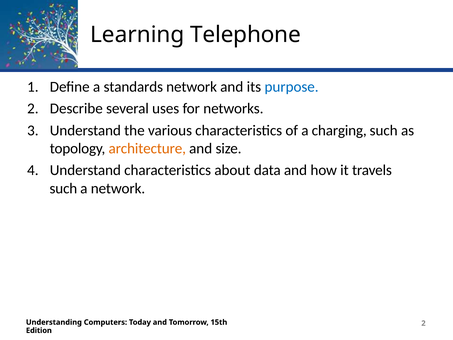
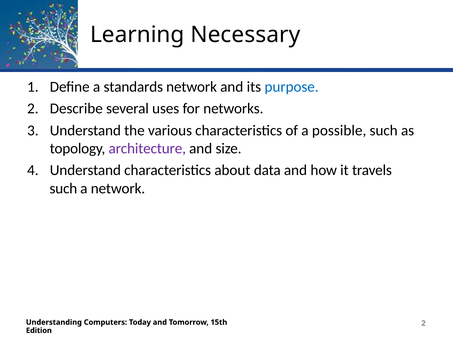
Telephone: Telephone -> Necessary
charging: charging -> possible
architecture colour: orange -> purple
